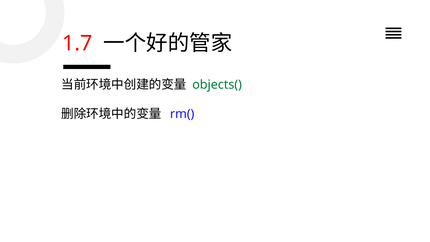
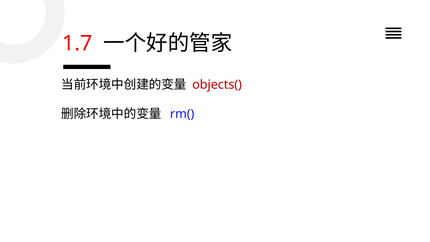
objects( colour: green -> red
